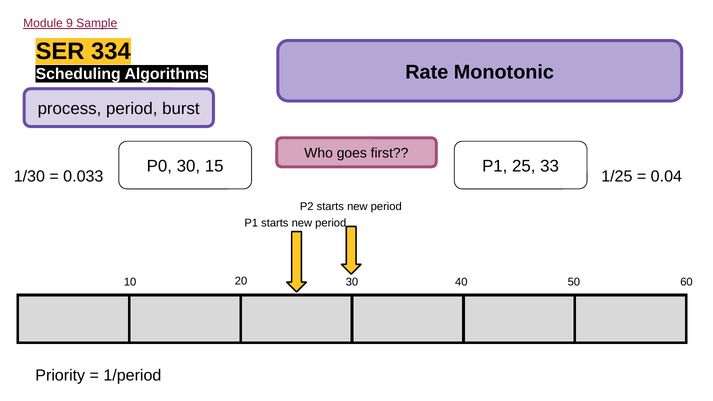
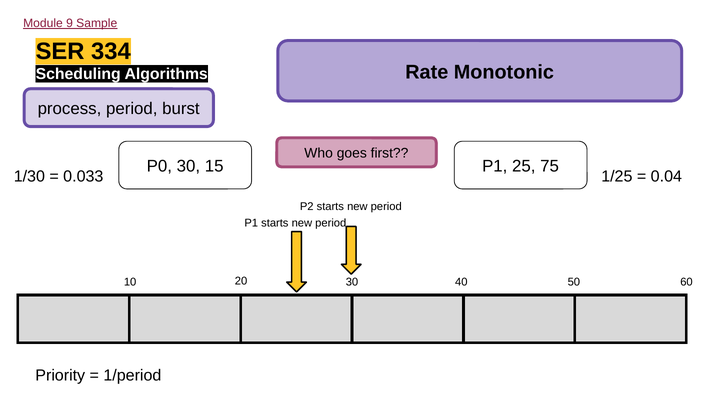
33: 33 -> 75
